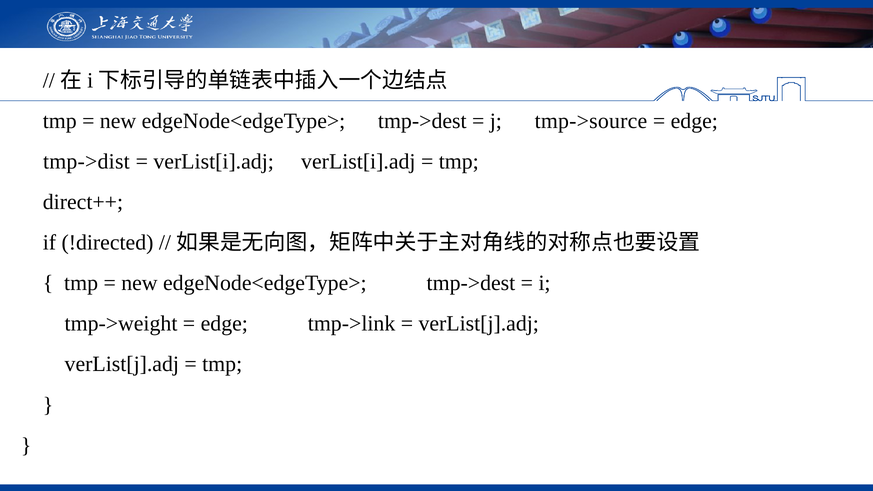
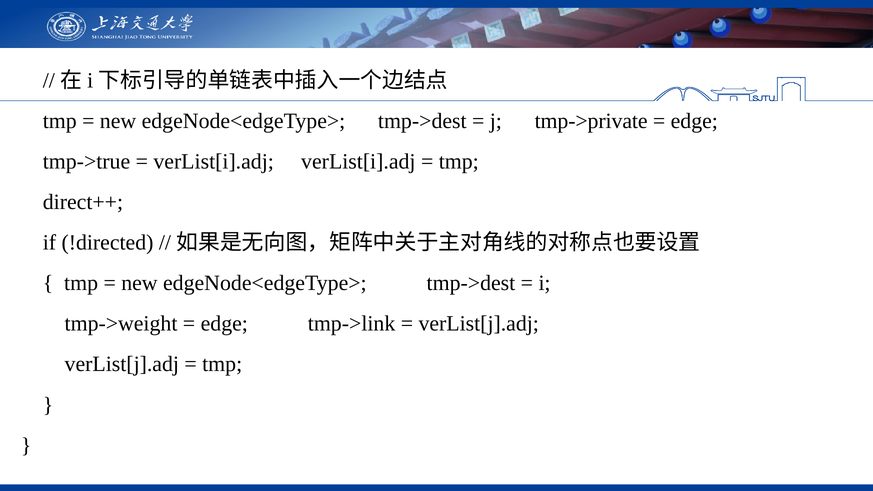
tmp->source: tmp->source -> tmp->private
tmp->dist: tmp->dist -> tmp->true
